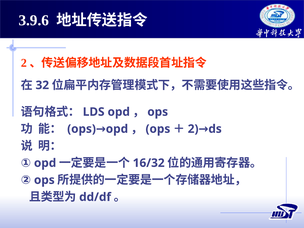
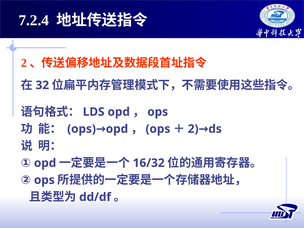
3.9.6: 3.9.6 -> 7.2.4
